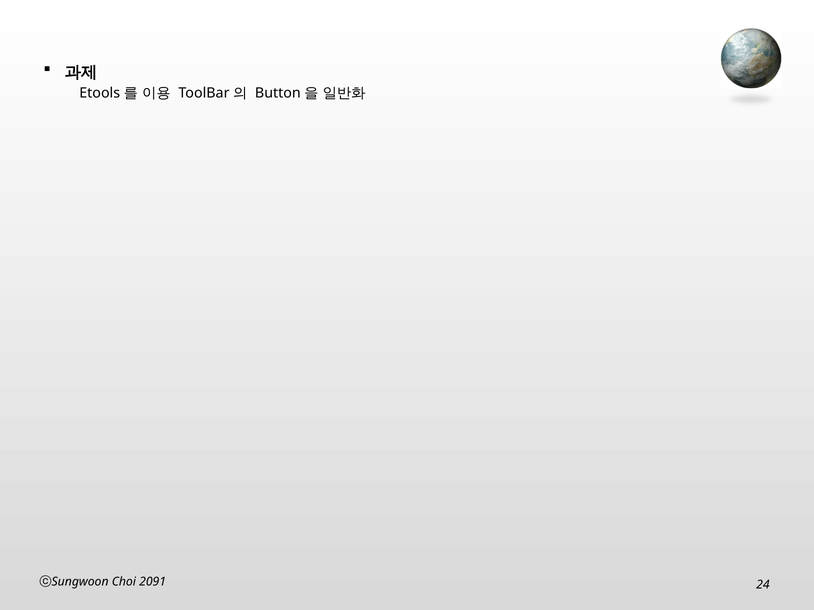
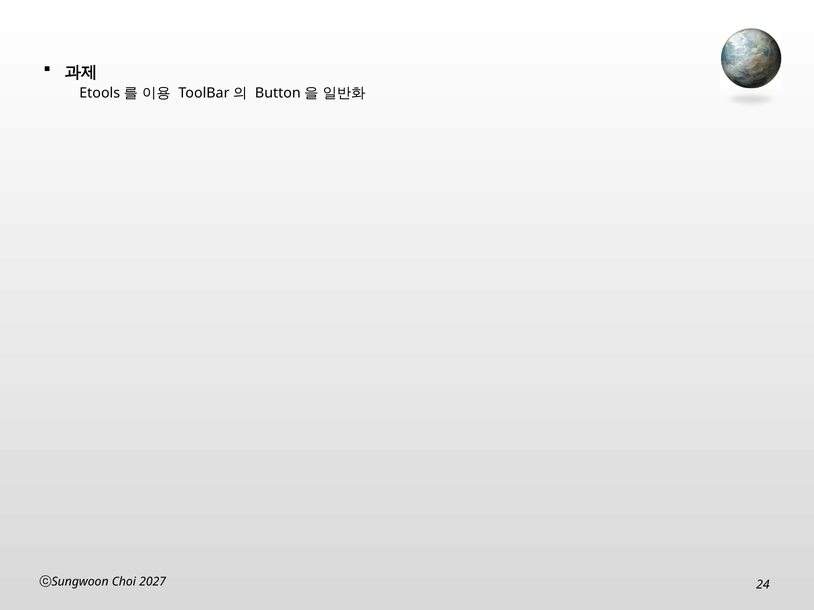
2091: 2091 -> 2027
